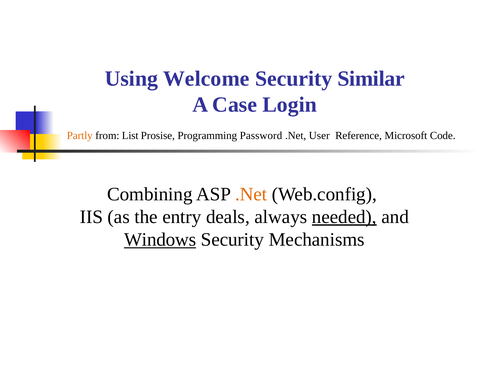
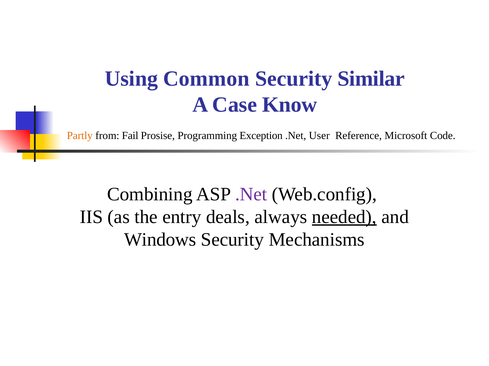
Welcome: Welcome -> Common
Login: Login -> Know
List: List -> Fail
Password: Password -> Exception
.Net at (251, 194) colour: orange -> purple
Windows underline: present -> none
